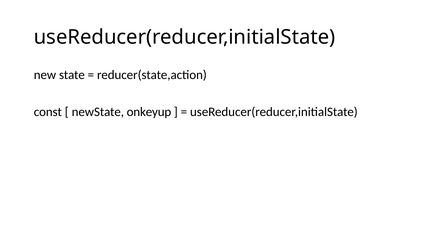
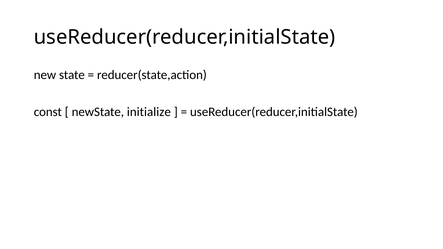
onkeyup: onkeyup -> initialize
